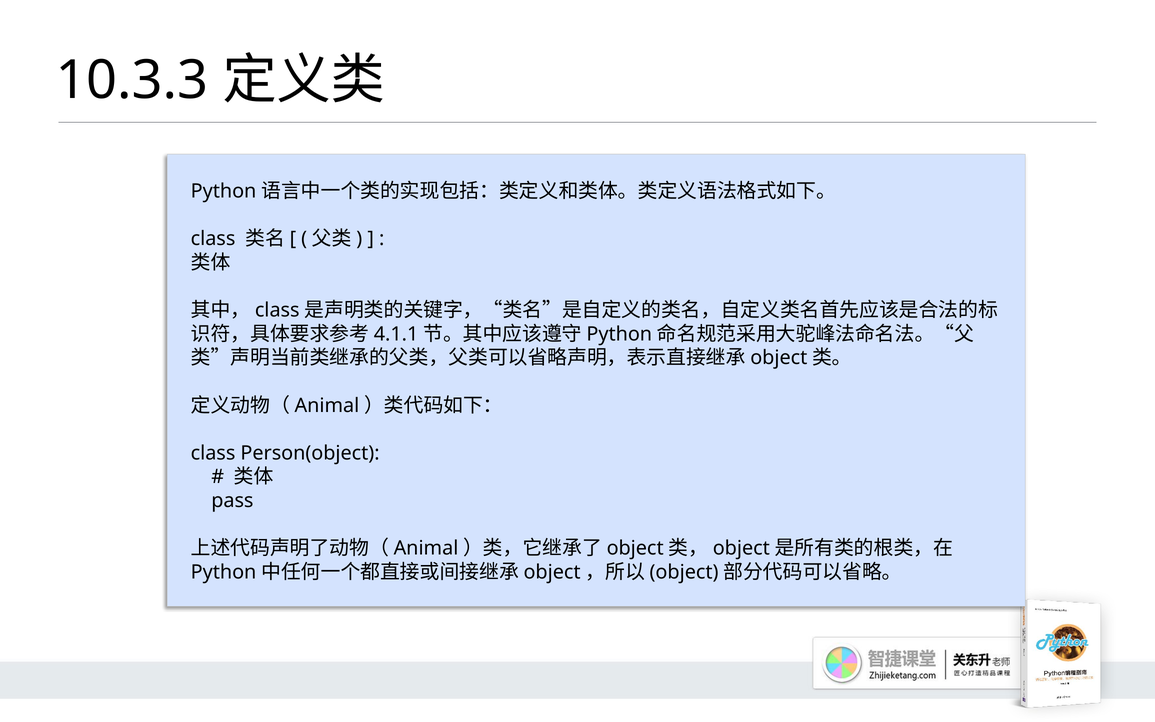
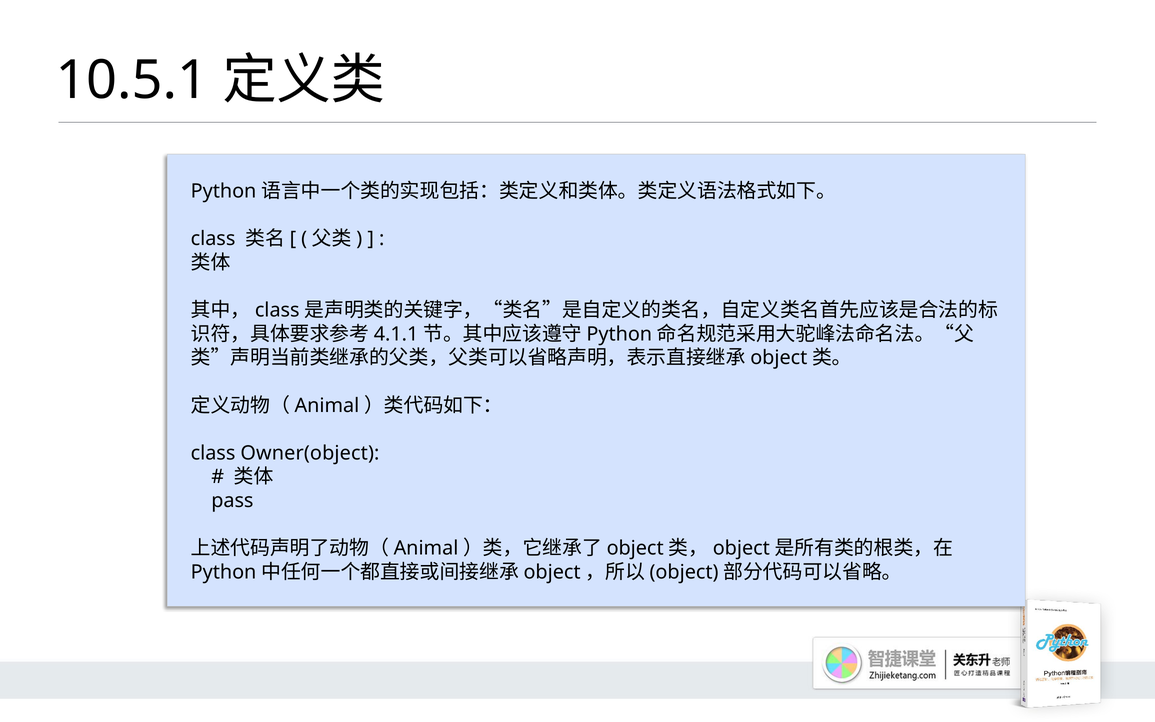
10.3.3: 10.3.3 -> 10.5.1
Person(object: Person(object -> Owner(object
